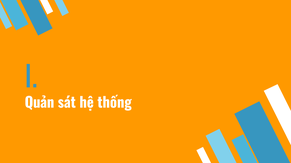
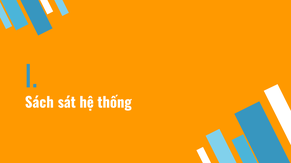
Quản: Quản -> Sách
